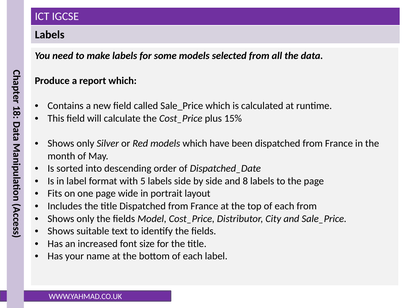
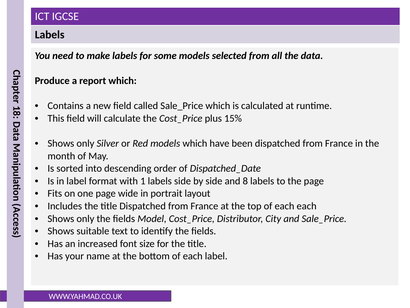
with 5: 5 -> 1
each from: from -> each
